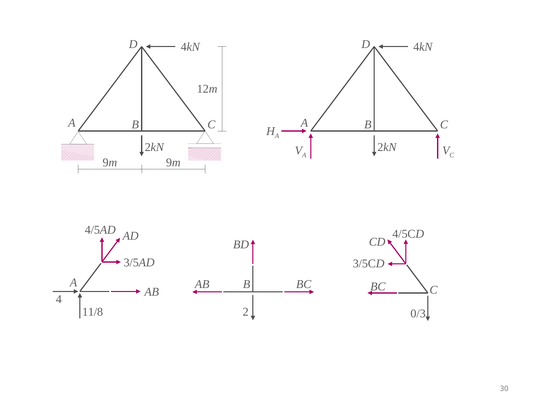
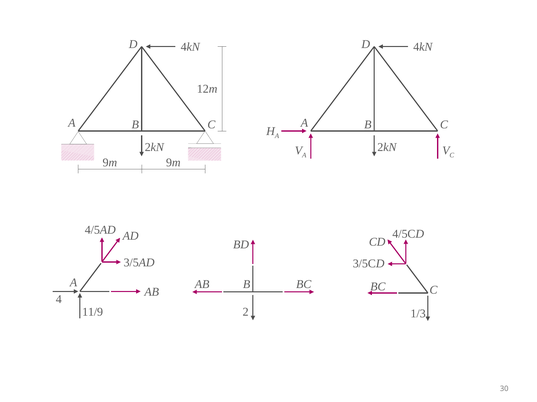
11/8: 11/8 -> 11/9
0/3: 0/3 -> 1/3
